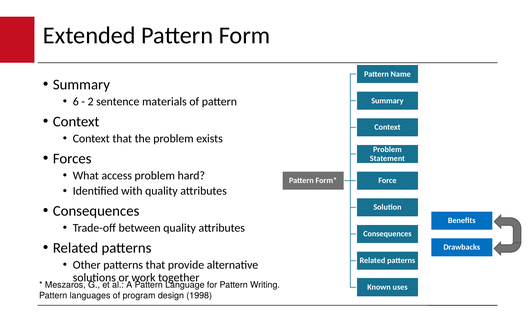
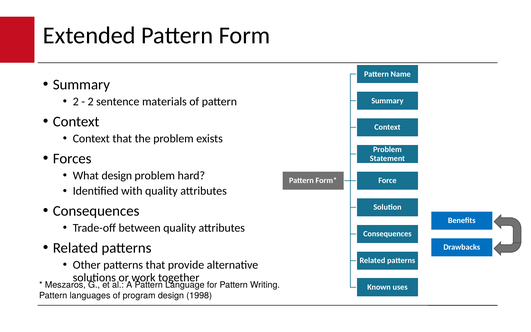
6 at (76, 102): 6 -> 2
What access: access -> design
